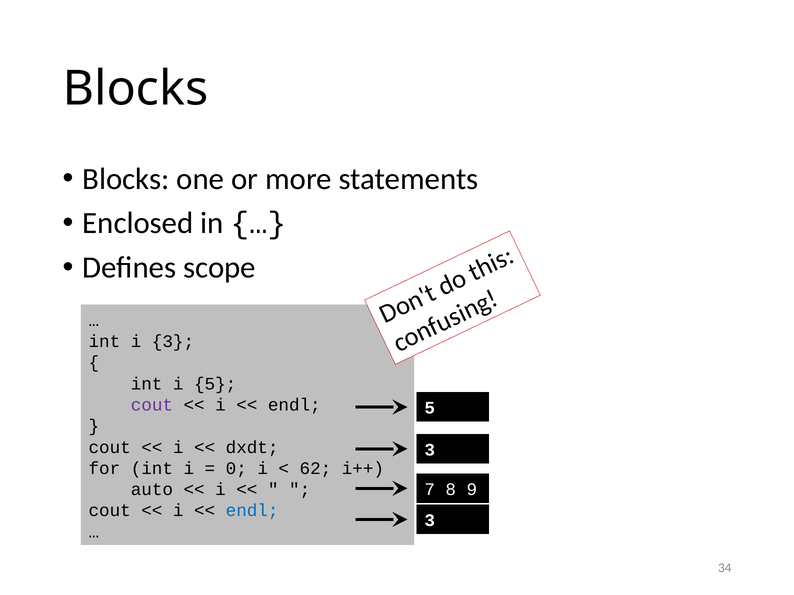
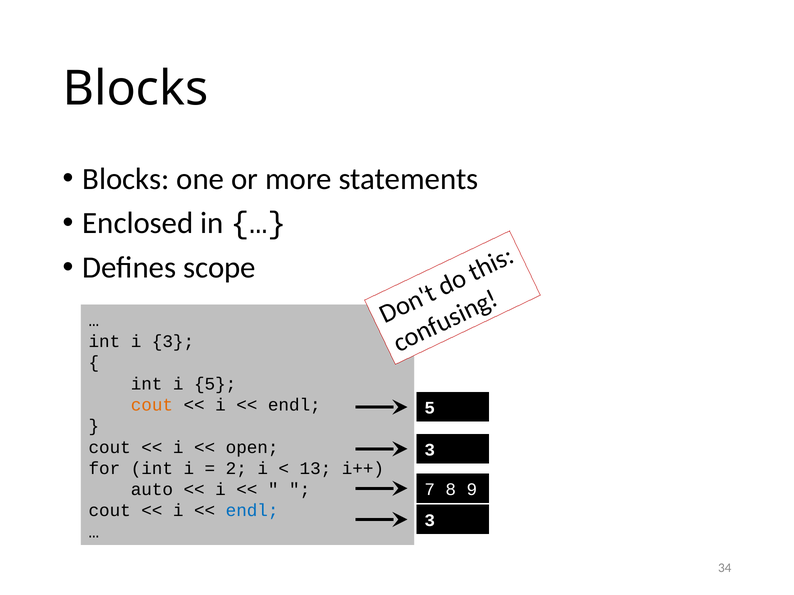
cout at (152, 405) colour: purple -> orange
dxdt: dxdt -> open
0: 0 -> 2
62: 62 -> 13
